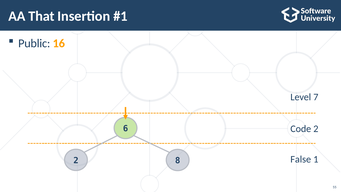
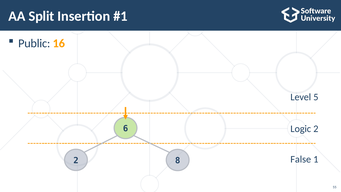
That: That -> Split
7: 7 -> 5
Code: Code -> Logic
